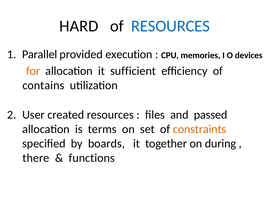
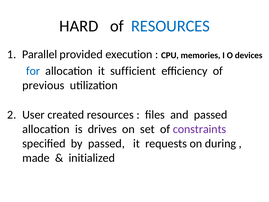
for colour: orange -> blue
contains: contains -> previous
terms: terms -> drives
constraints colour: orange -> purple
by boards: boards -> passed
together: together -> requests
there: there -> made
functions: functions -> initialized
